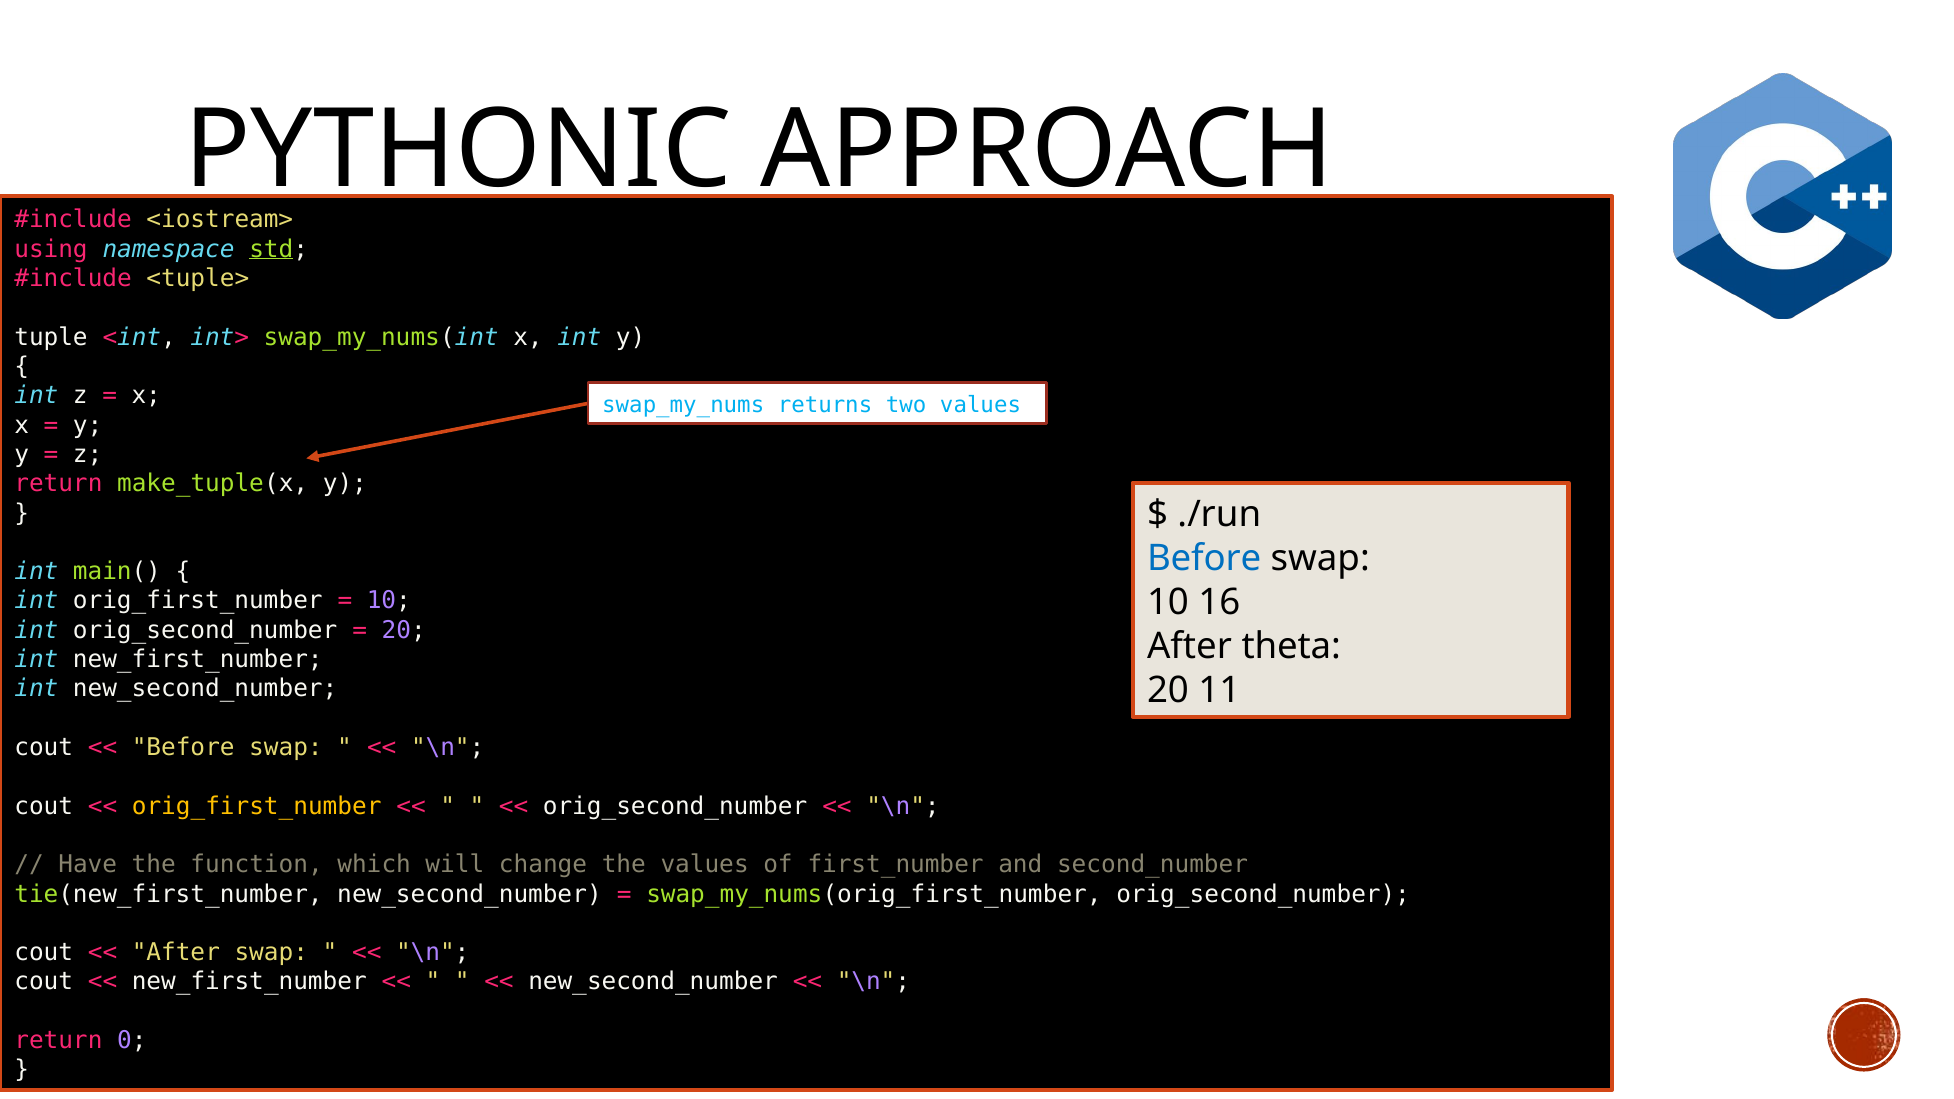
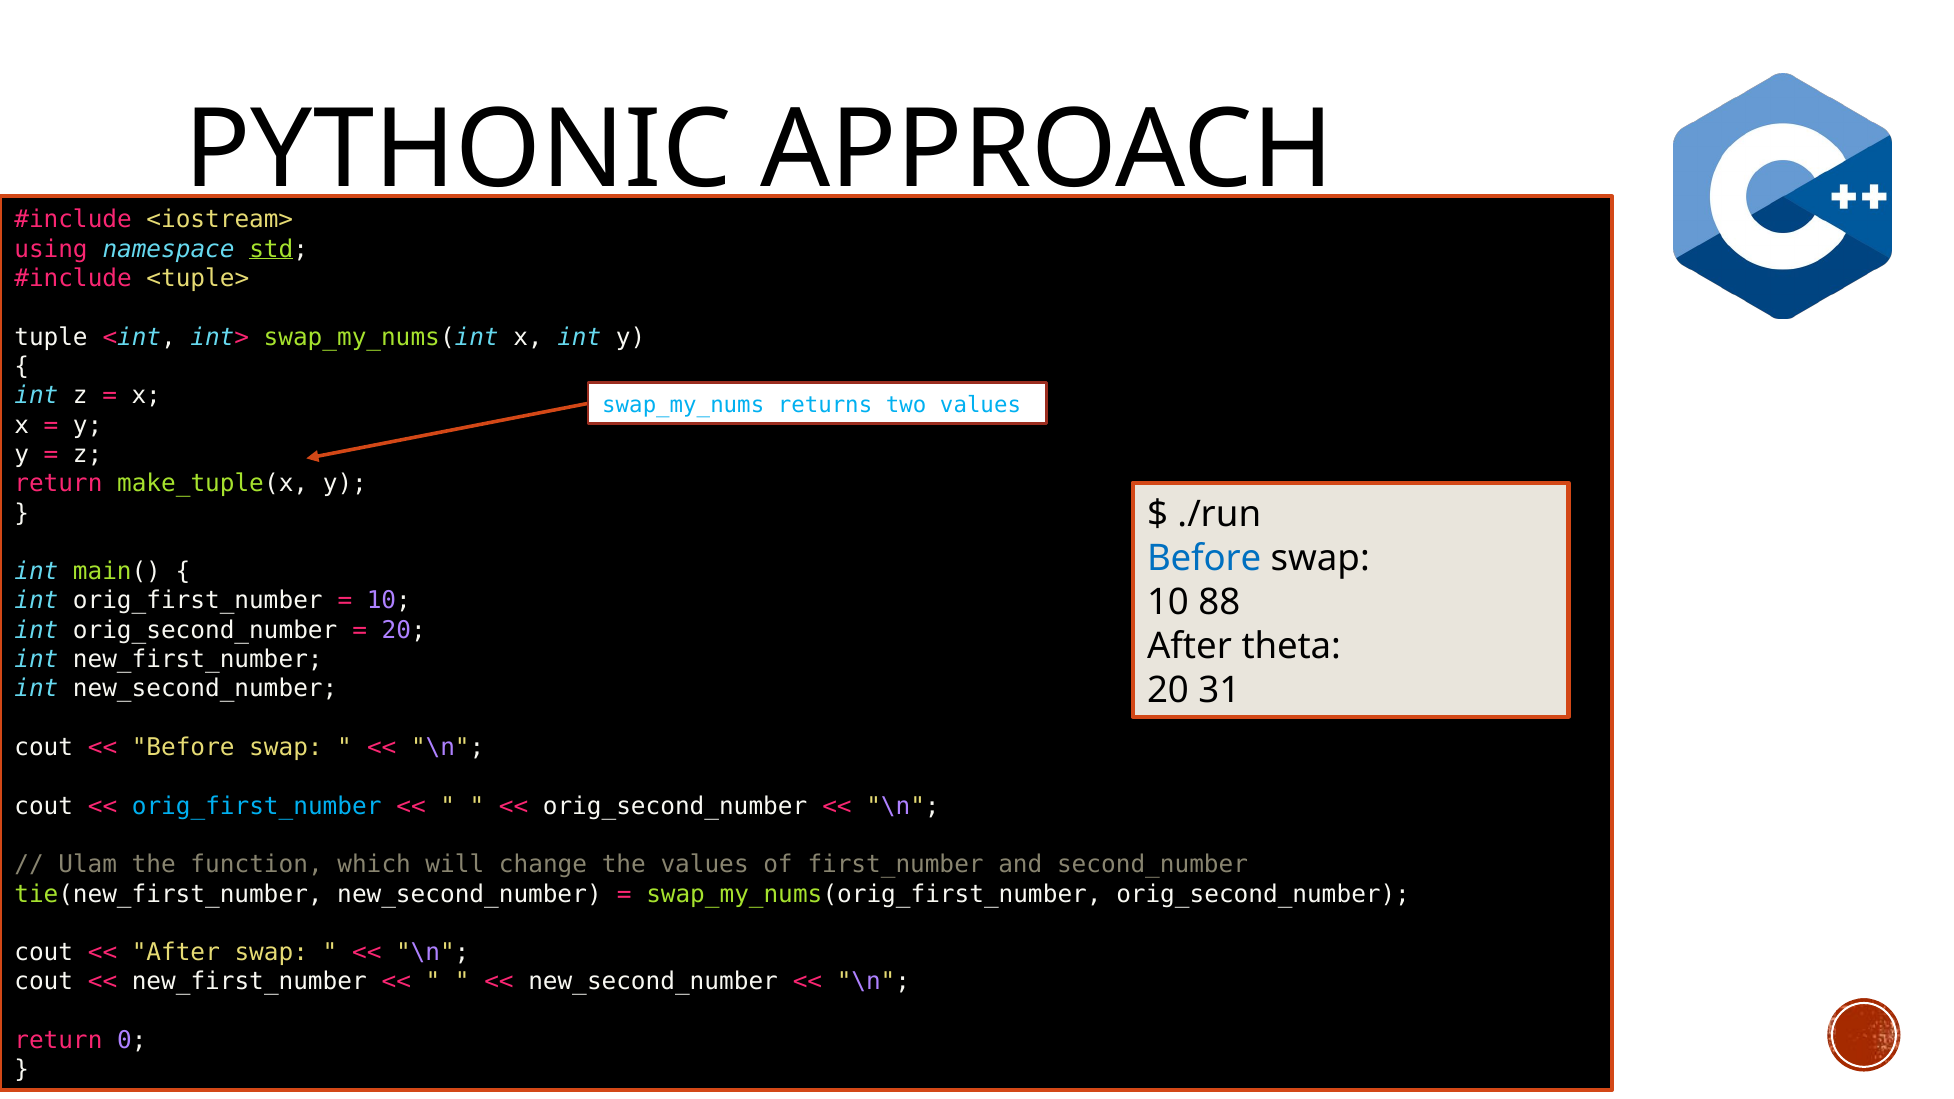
16: 16 -> 88
11: 11 -> 31
orig_first_number at (257, 806) colour: yellow -> light blue
Have: Have -> Ulam
